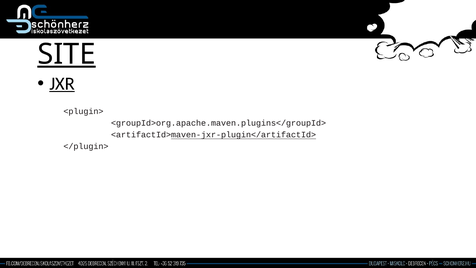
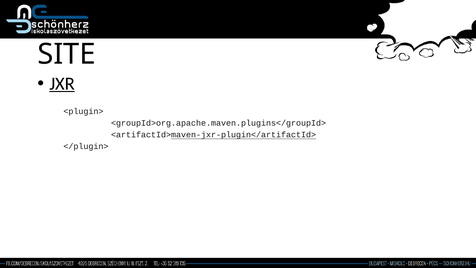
SITE underline: present -> none
